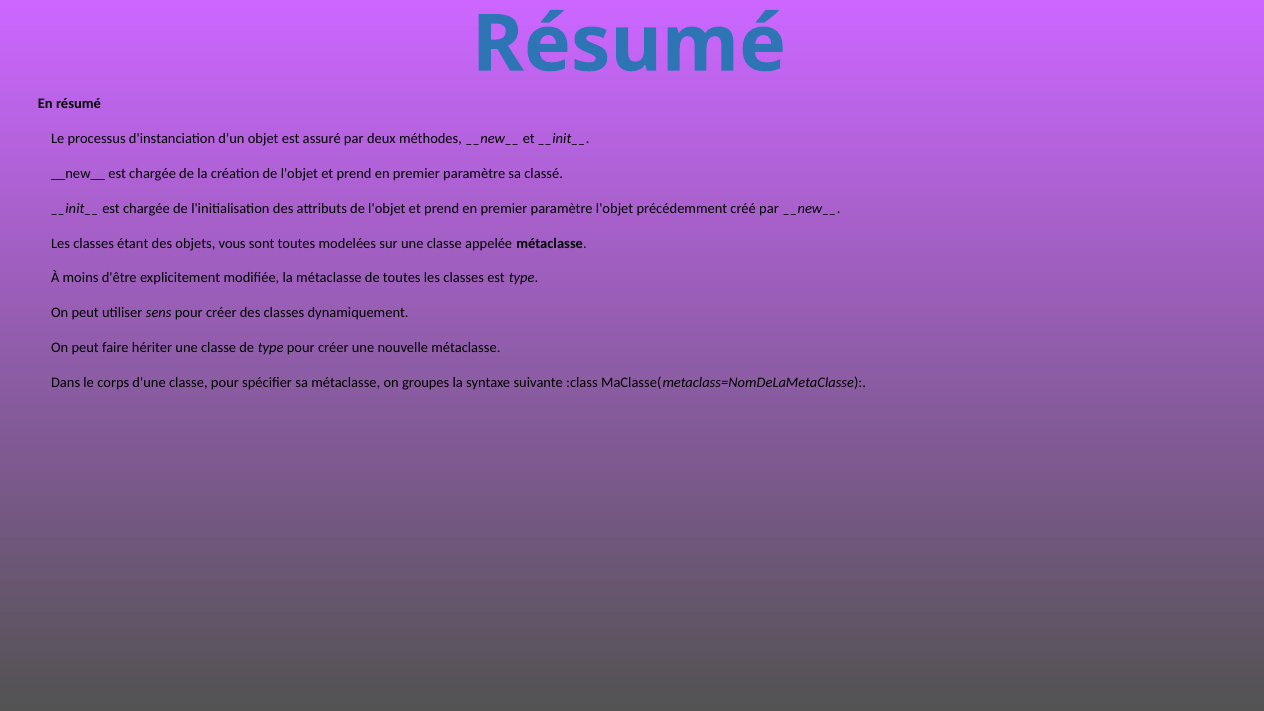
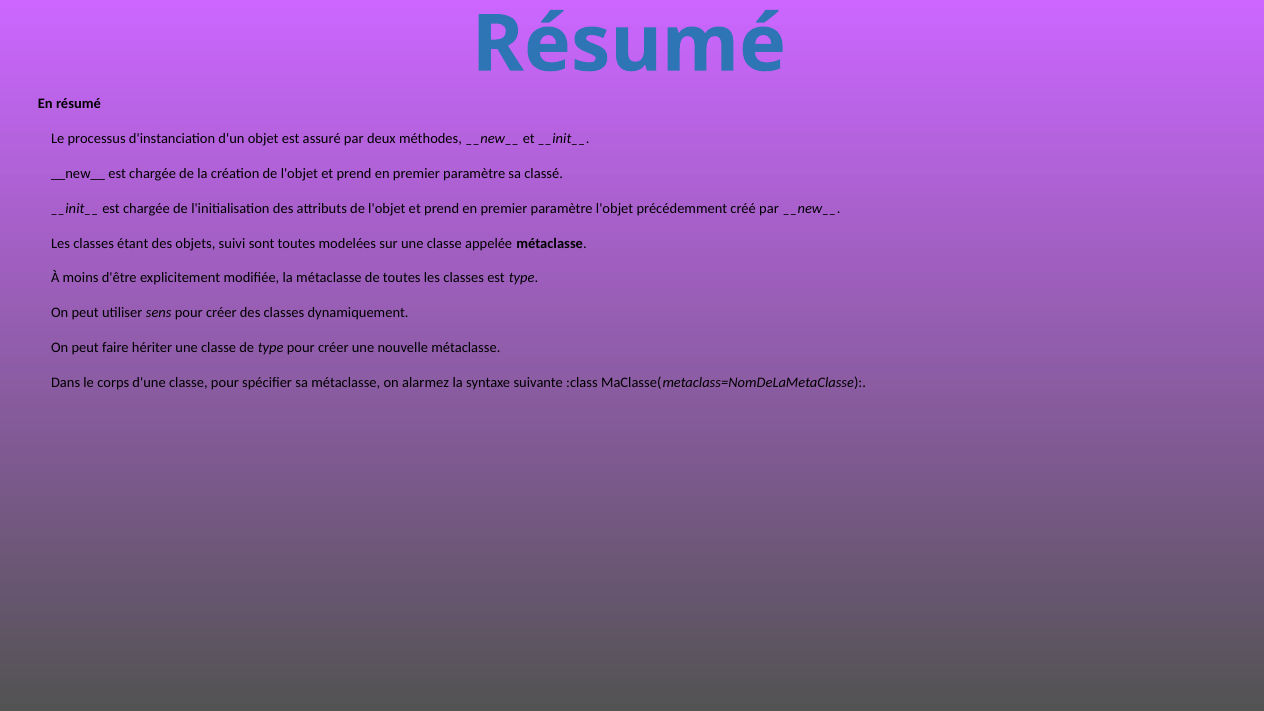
vous: vous -> suivi
groupes: groupes -> alarmez
